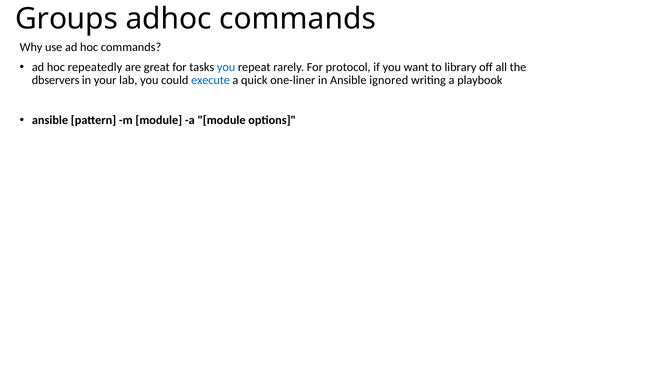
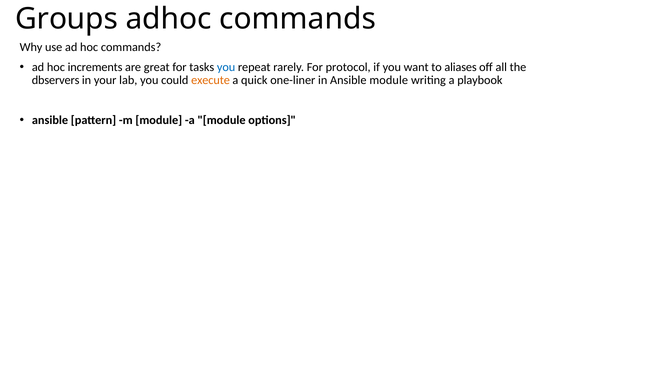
repeatedly: repeatedly -> increments
library: library -> aliases
execute colour: blue -> orange
Ansible ignored: ignored -> module
